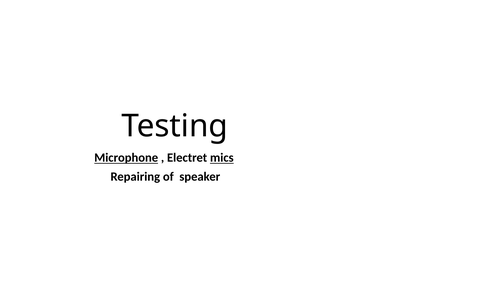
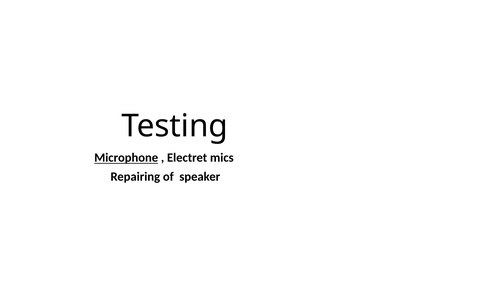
mics underline: present -> none
